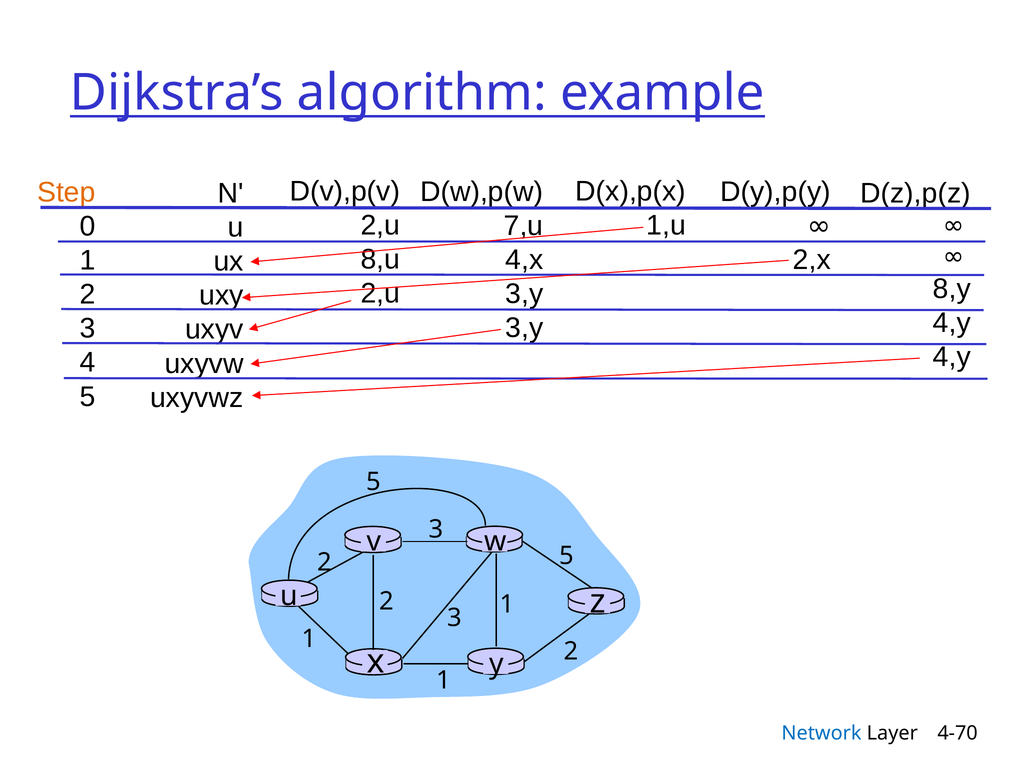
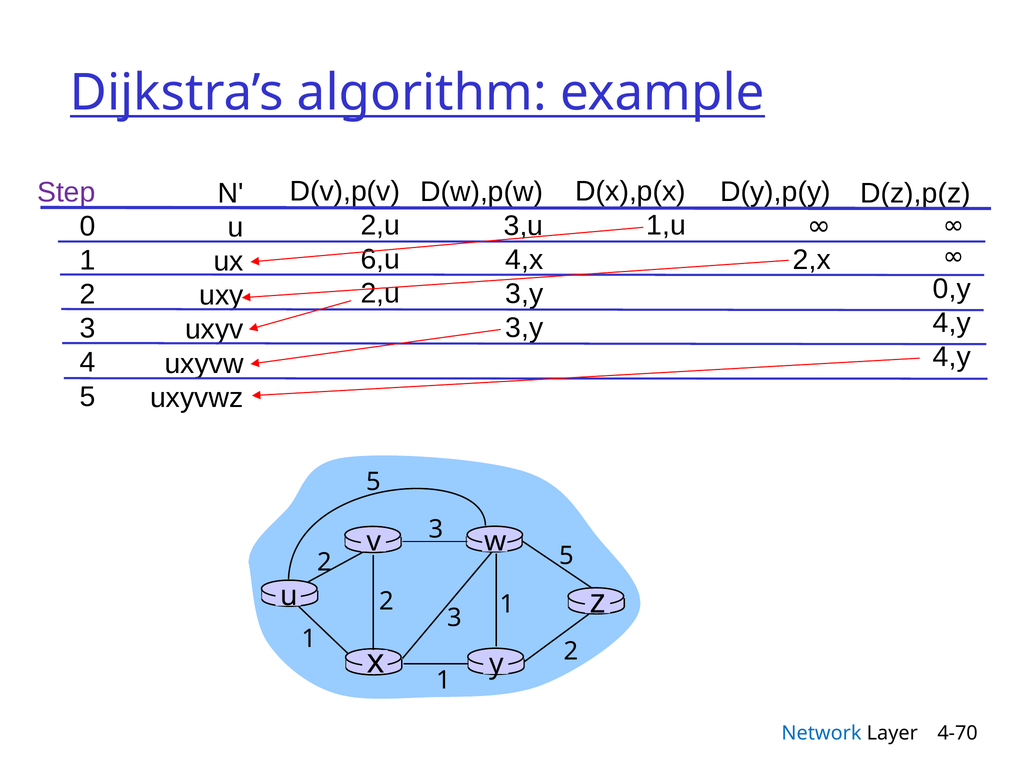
Step colour: orange -> purple
7,u: 7,u -> 3,u
8,u: 8,u -> 6,u
8,y: 8,y -> 0,y
